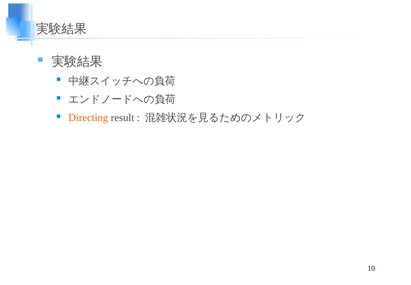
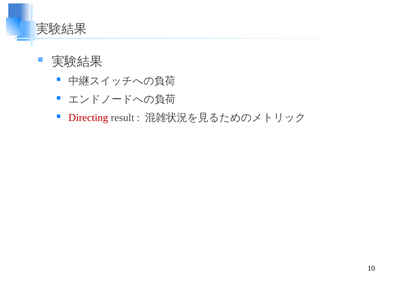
Directing colour: orange -> red
